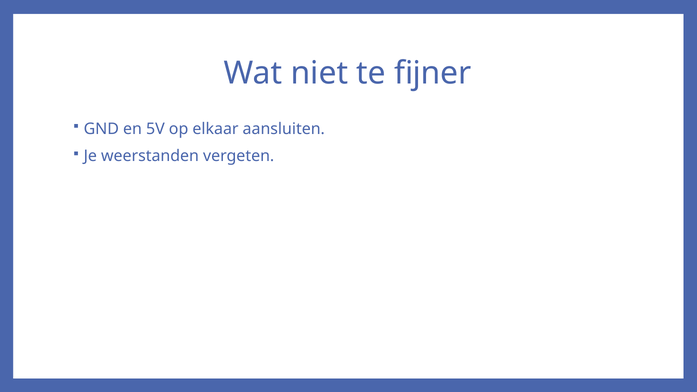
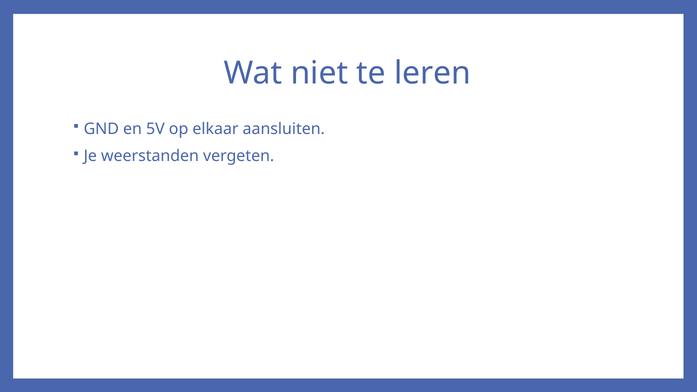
fijner: fijner -> leren
